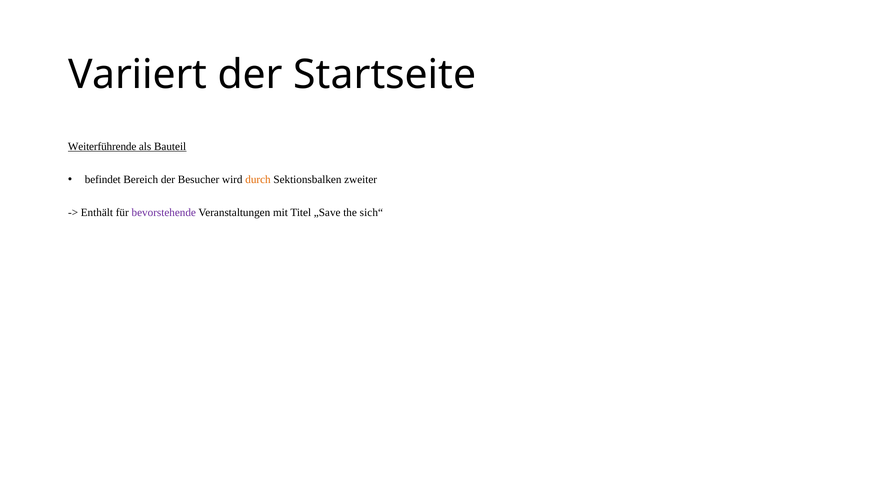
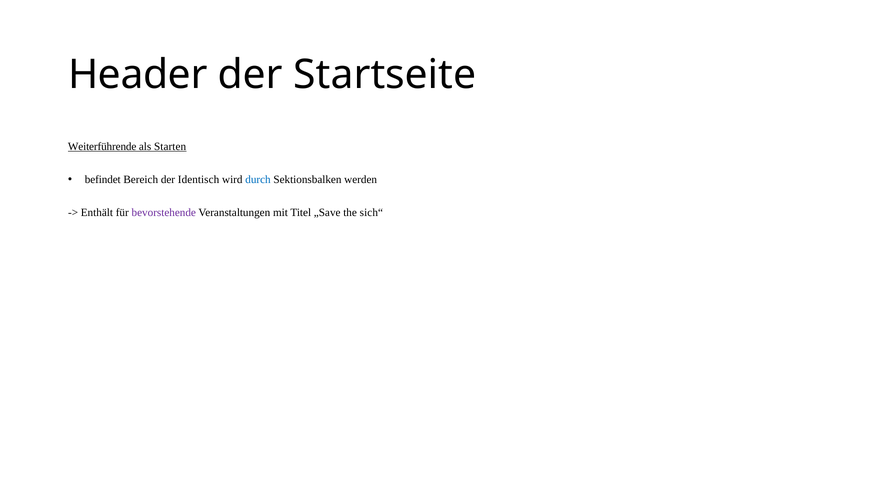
Variiert: Variiert -> Header
Bauteil: Bauteil -> Starten
Besucher: Besucher -> Identisch
durch colour: orange -> blue
zweiter: zweiter -> werden
